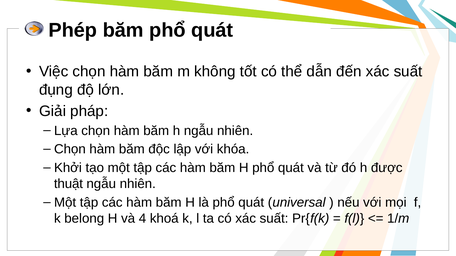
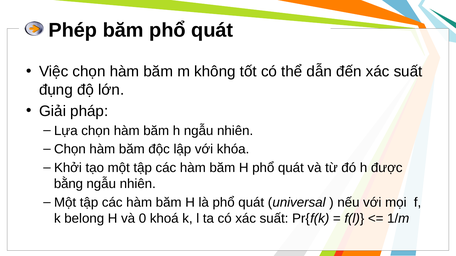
thuật: thuật -> bằng
4: 4 -> 0
